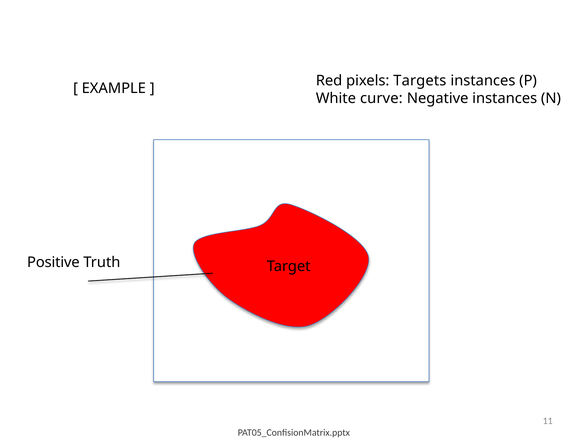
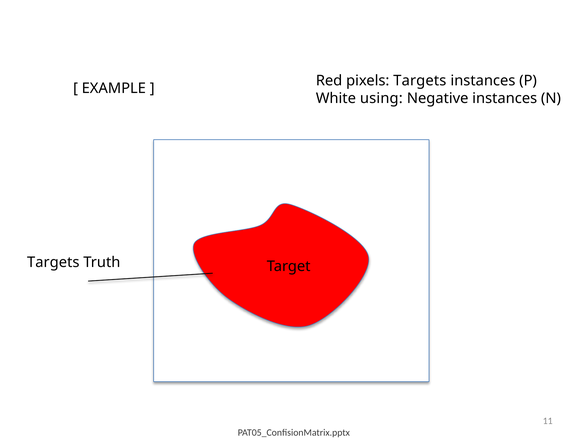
curve: curve -> using
Positive at (53, 262): Positive -> Targets
